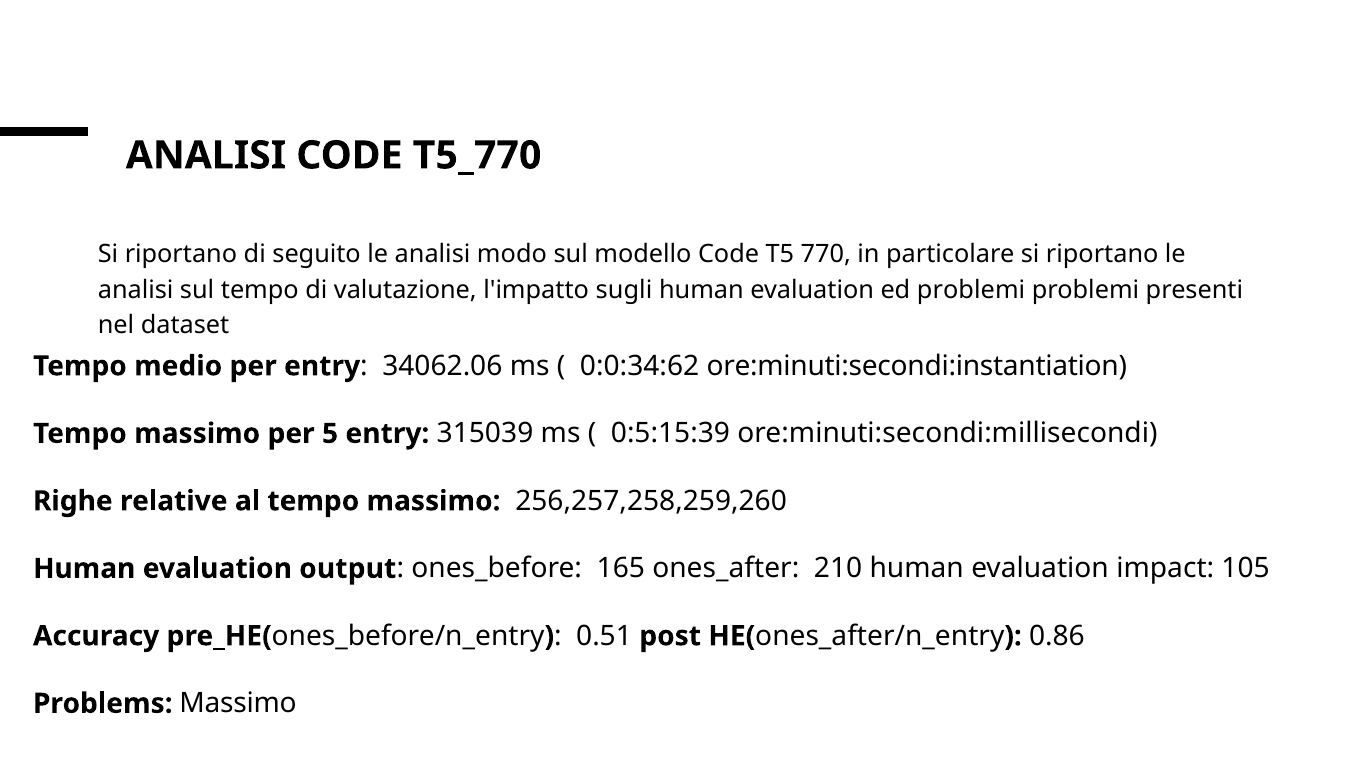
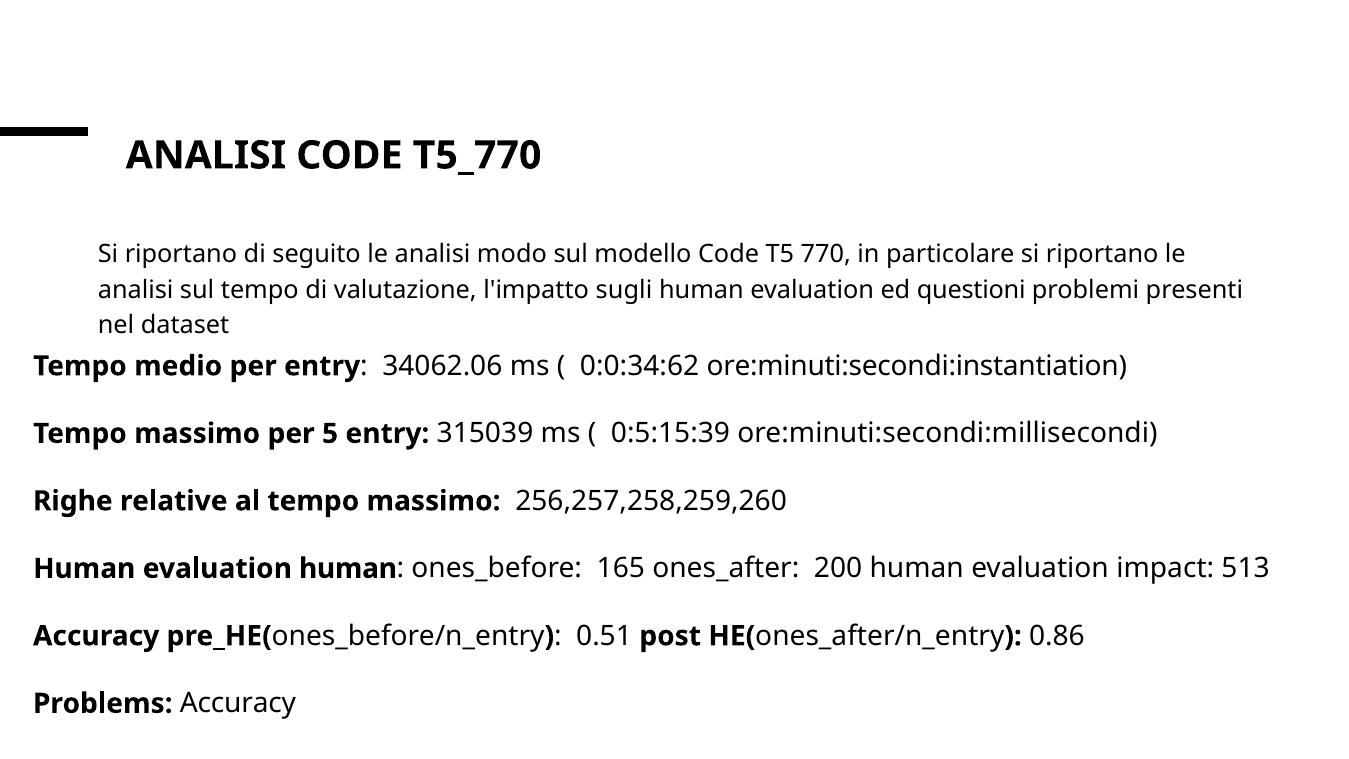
ed problemi: problemi -> questioni
evaluation output: output -> human
210: 210 -> 200
105: 105 -> 513
Problems Massimo: Massimo -> Accuracy
